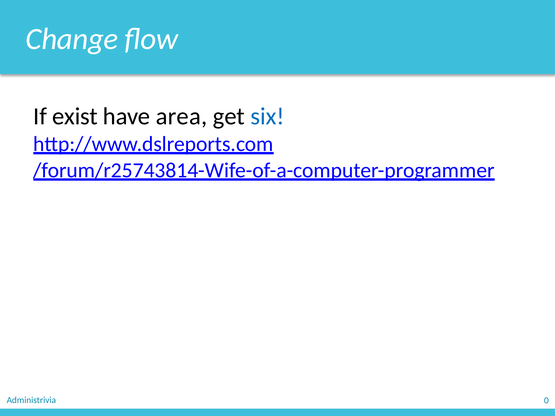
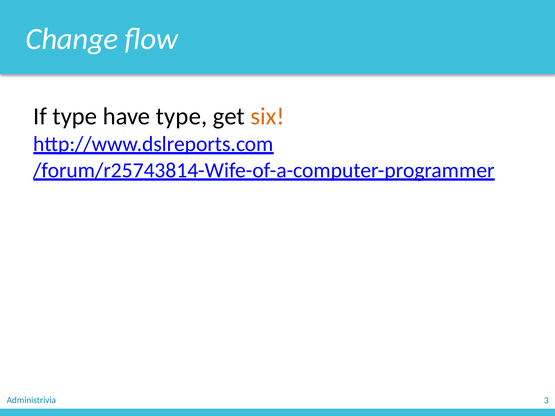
If exist: exist -> type
have area: area -> type
six colour: blue -> orange
0: 0 -> 3
